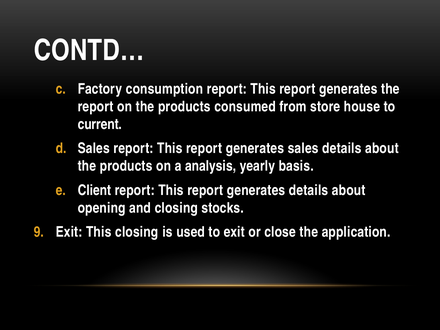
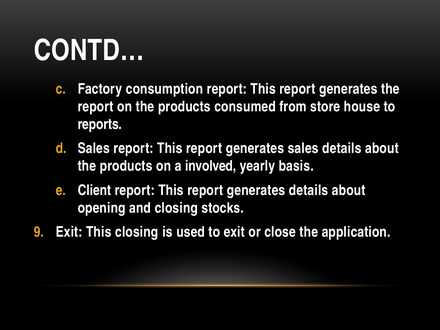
current: current -> reports
analysis: analysis -> involved
